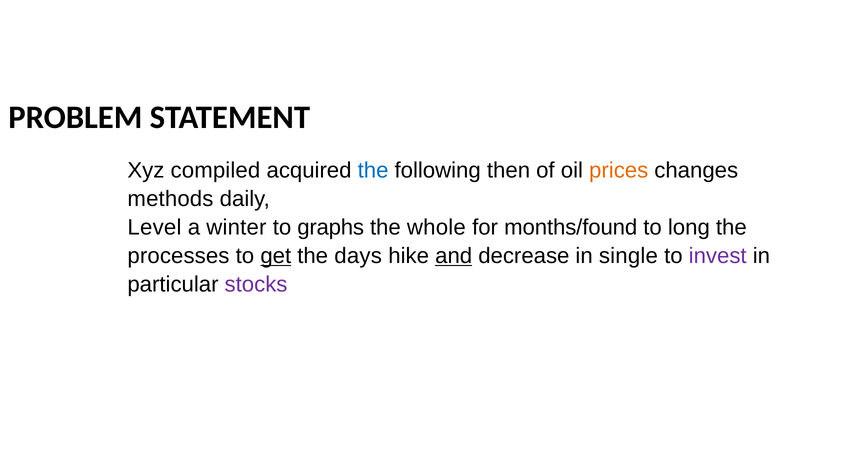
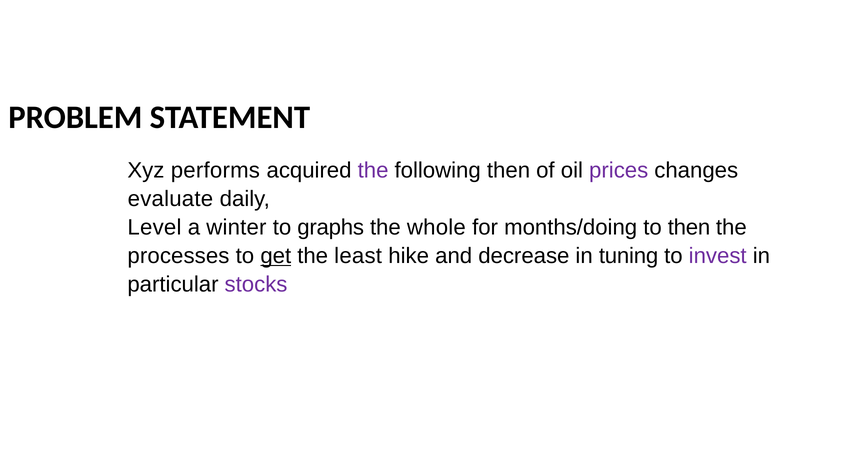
compiled: compiled -> performs
the at (373, 170) colour: blue -> purple
prices colour: orange -> purple
methods: methods -> evaluate
months/found: months/found -> months/doing
to long: long -> then
days: days -> least
and underline: present -> none
single: single -> tuning
